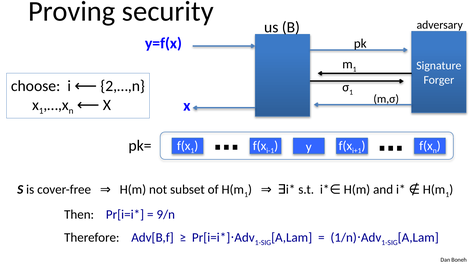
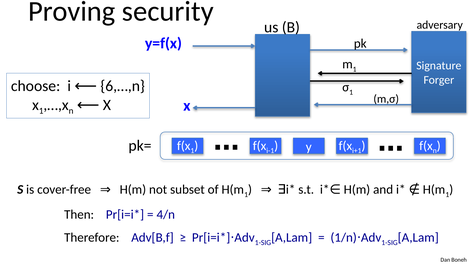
2,…,n: 2,…,n -> 6,…,n
9/n: 9/n -> 4/n
